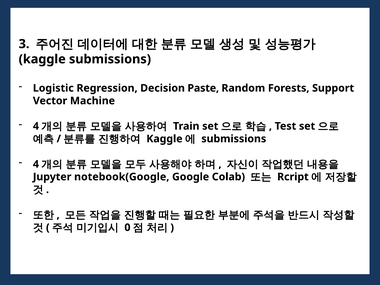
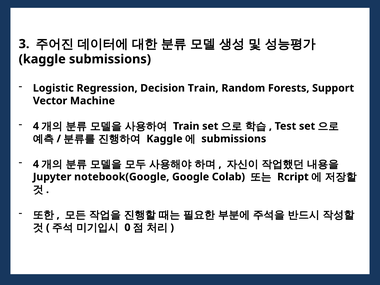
Decision Paste: Paste -> Train
